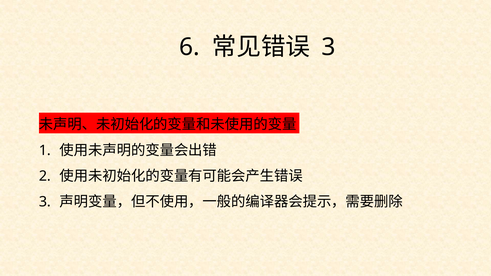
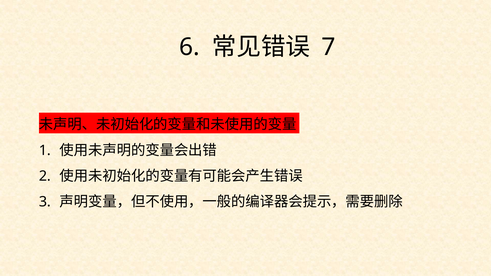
3 at (328, 47): 3 -> 7
